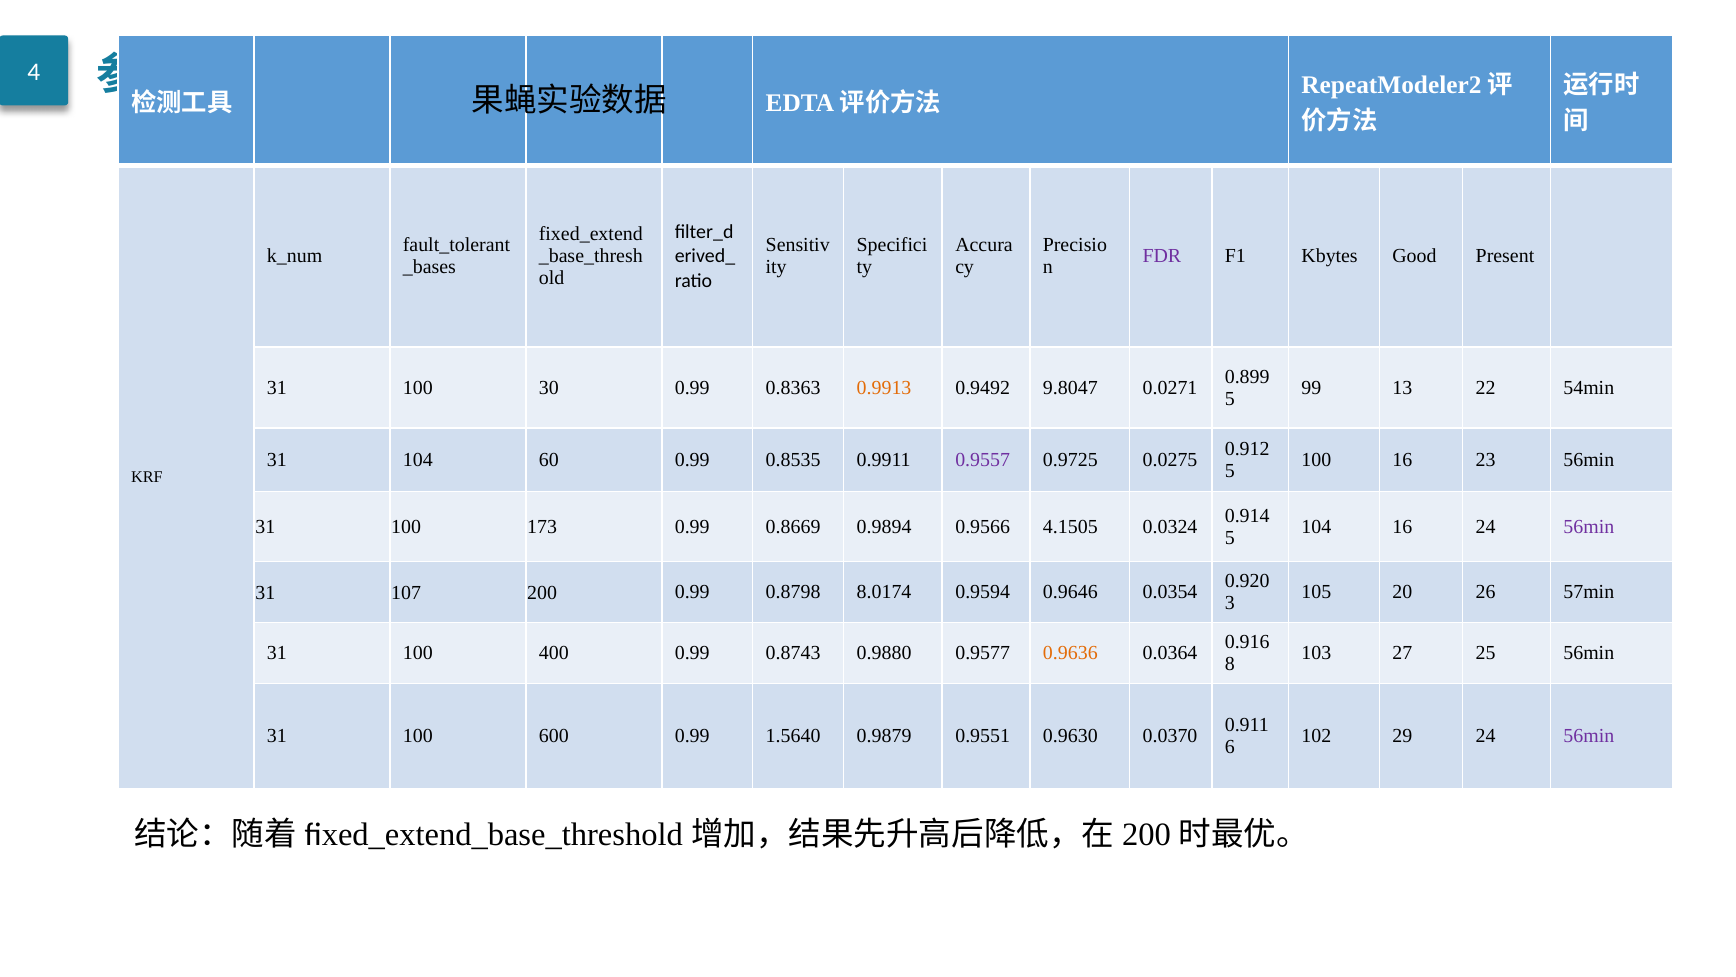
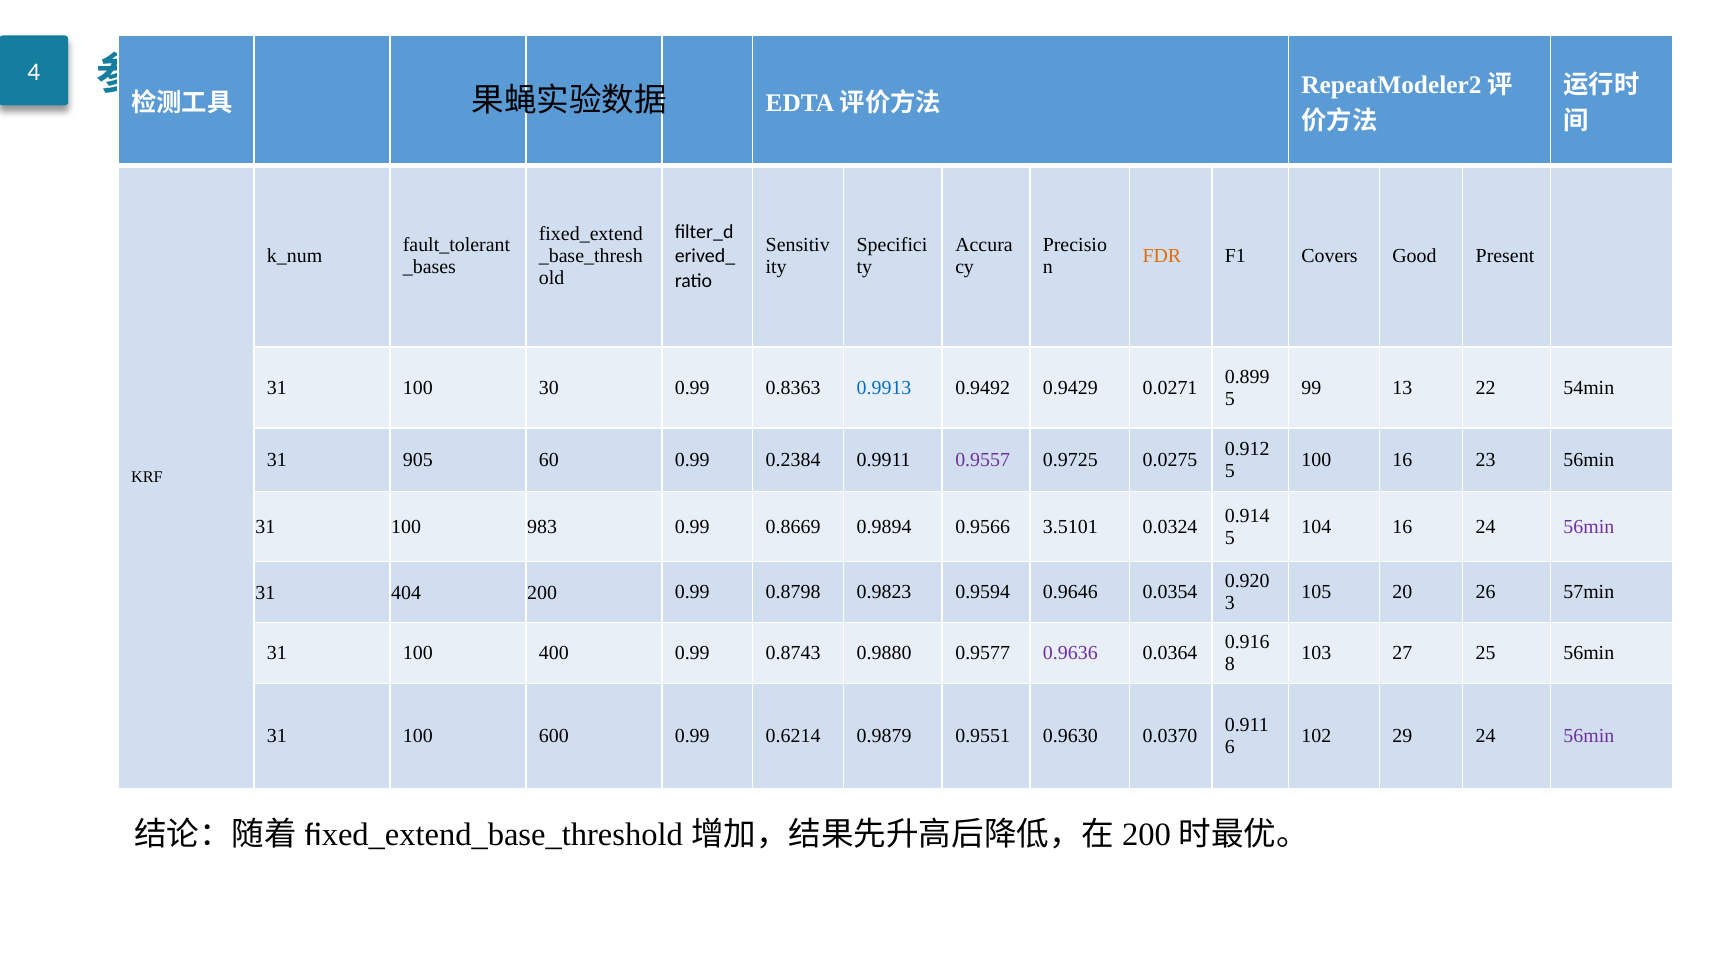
FDR colour: purple -> orange
Kbytes: Kbytes -> Covers
0.9913 colour: orange -> blue
9.8047: 9.8047 -> 0.9429
31 104: 104 -> 905
0.8535: 0.8535 -> 0.2384
173: 173 -> 983
4.1505: 4.1505 -> 3.5101
107: 107 -> 404
8.0174: 8.0174 -> 0.9823
0.9636 colour: orange -> purple
1.5640: 1.5640 -> 0.6214
